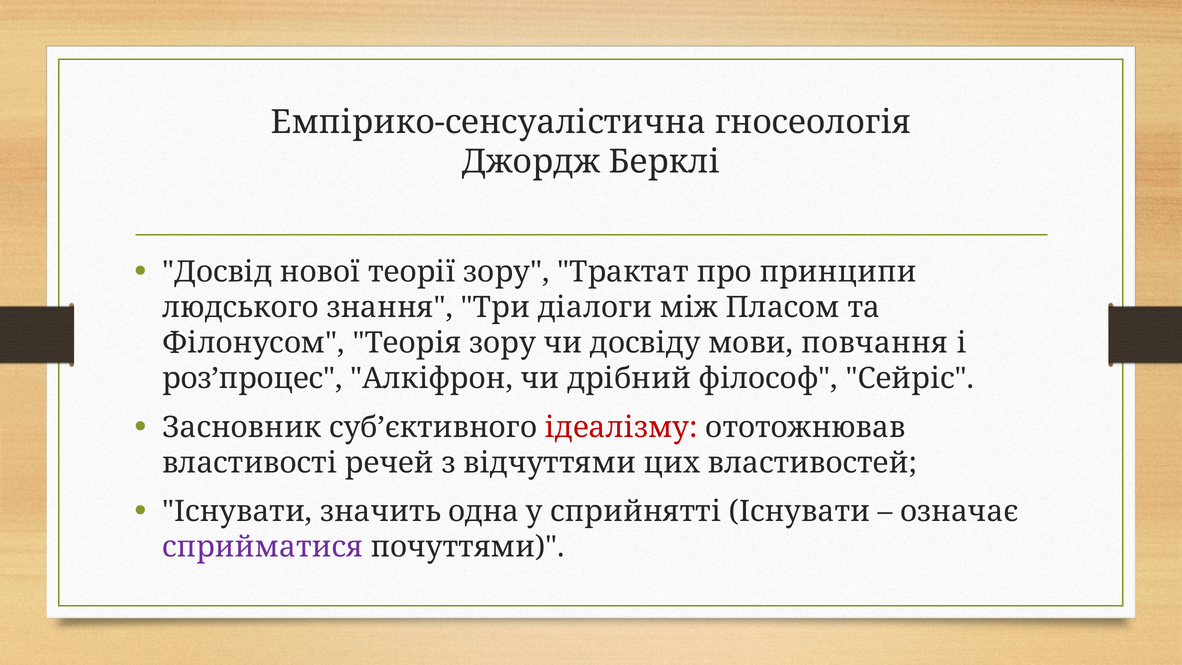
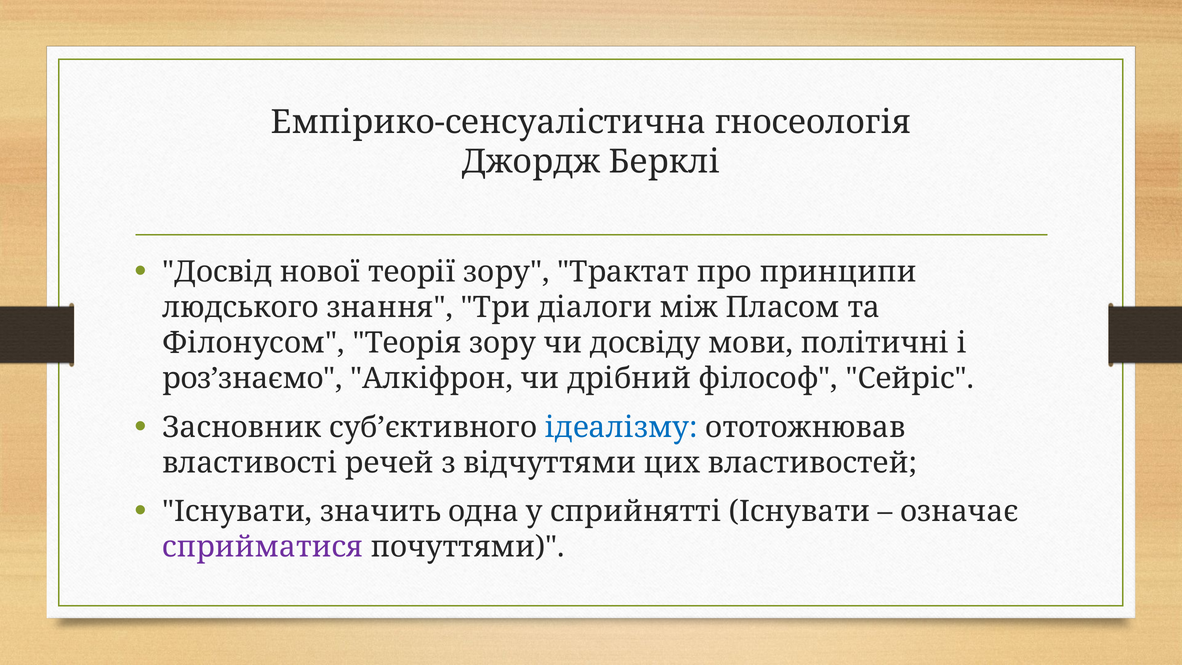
повчання: повчання -> політичні
роз’процес: роз’процес -> роз’знаємо
ідеалізму colour: red -> blue
